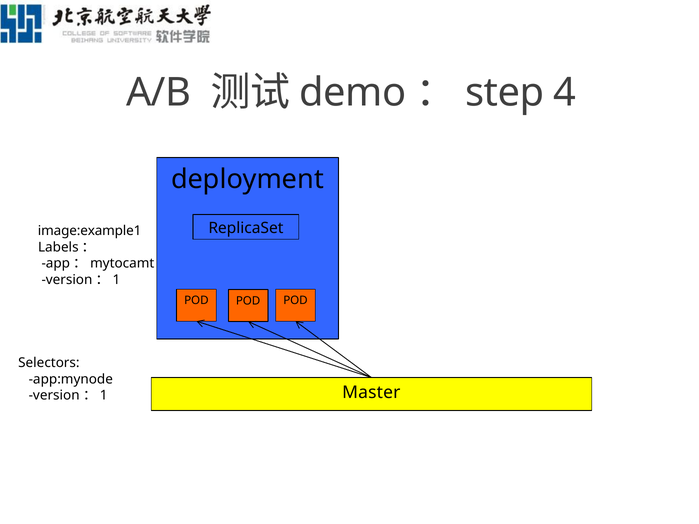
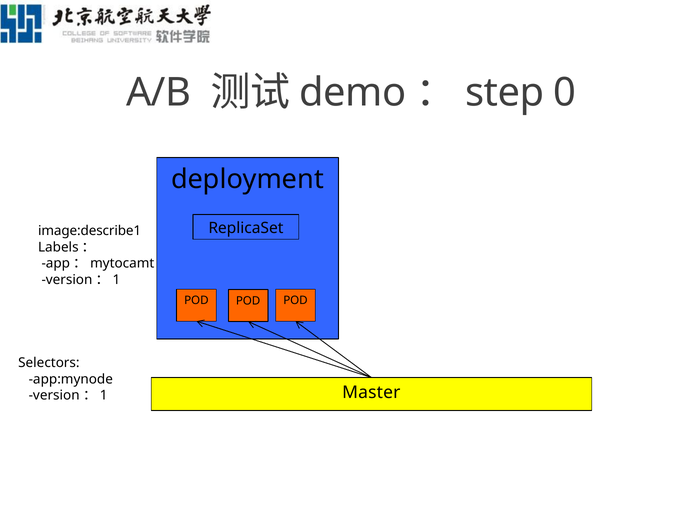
4: 4 -> 0
image:example1: image:example1 -> image:describe1
